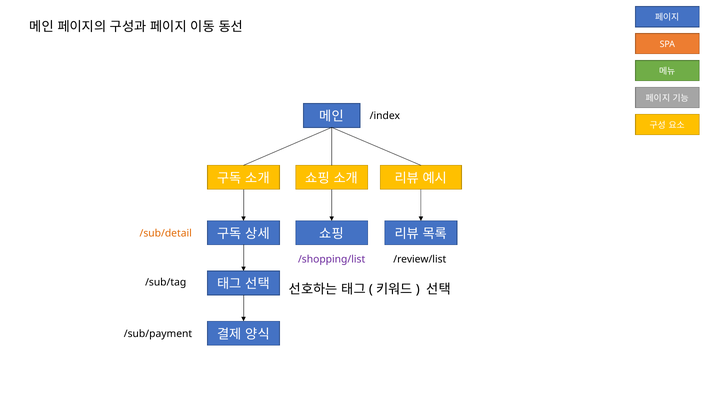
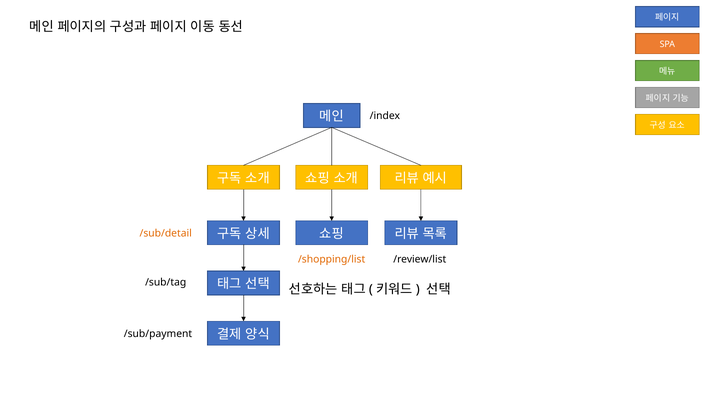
/shopping/list colour: purple -> orange
